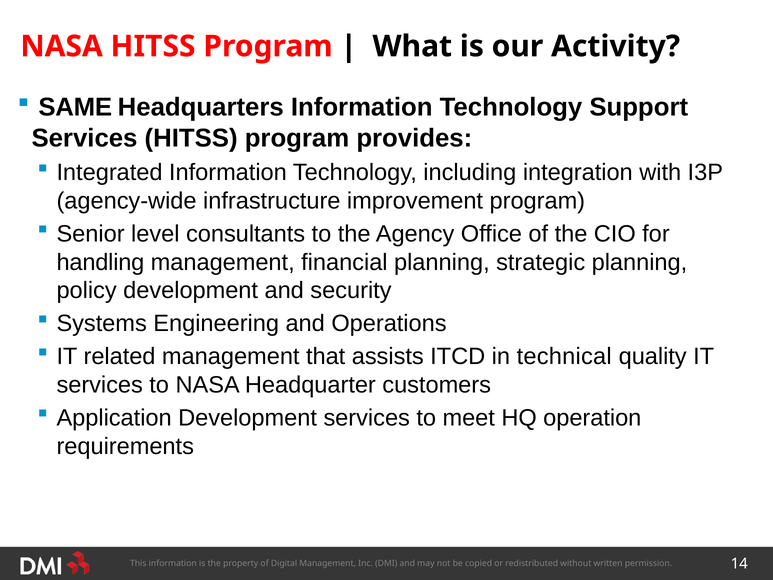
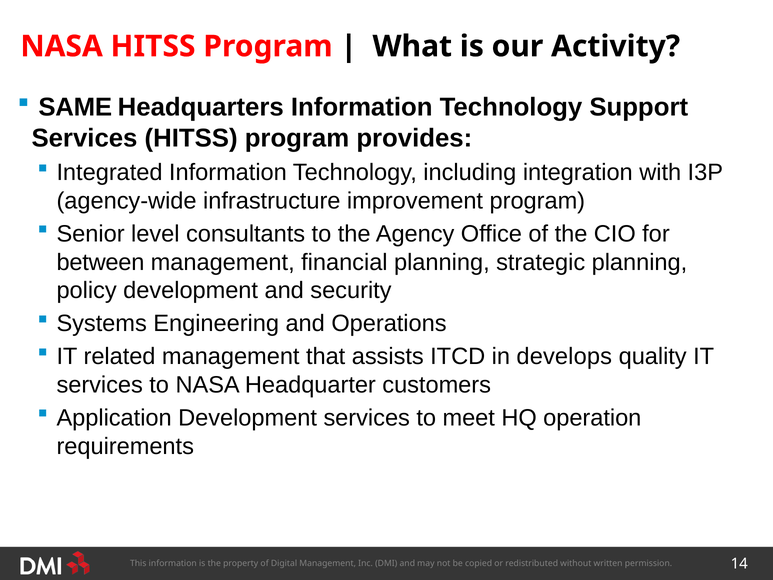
handling: handling -> between
technical: technical -> develops
